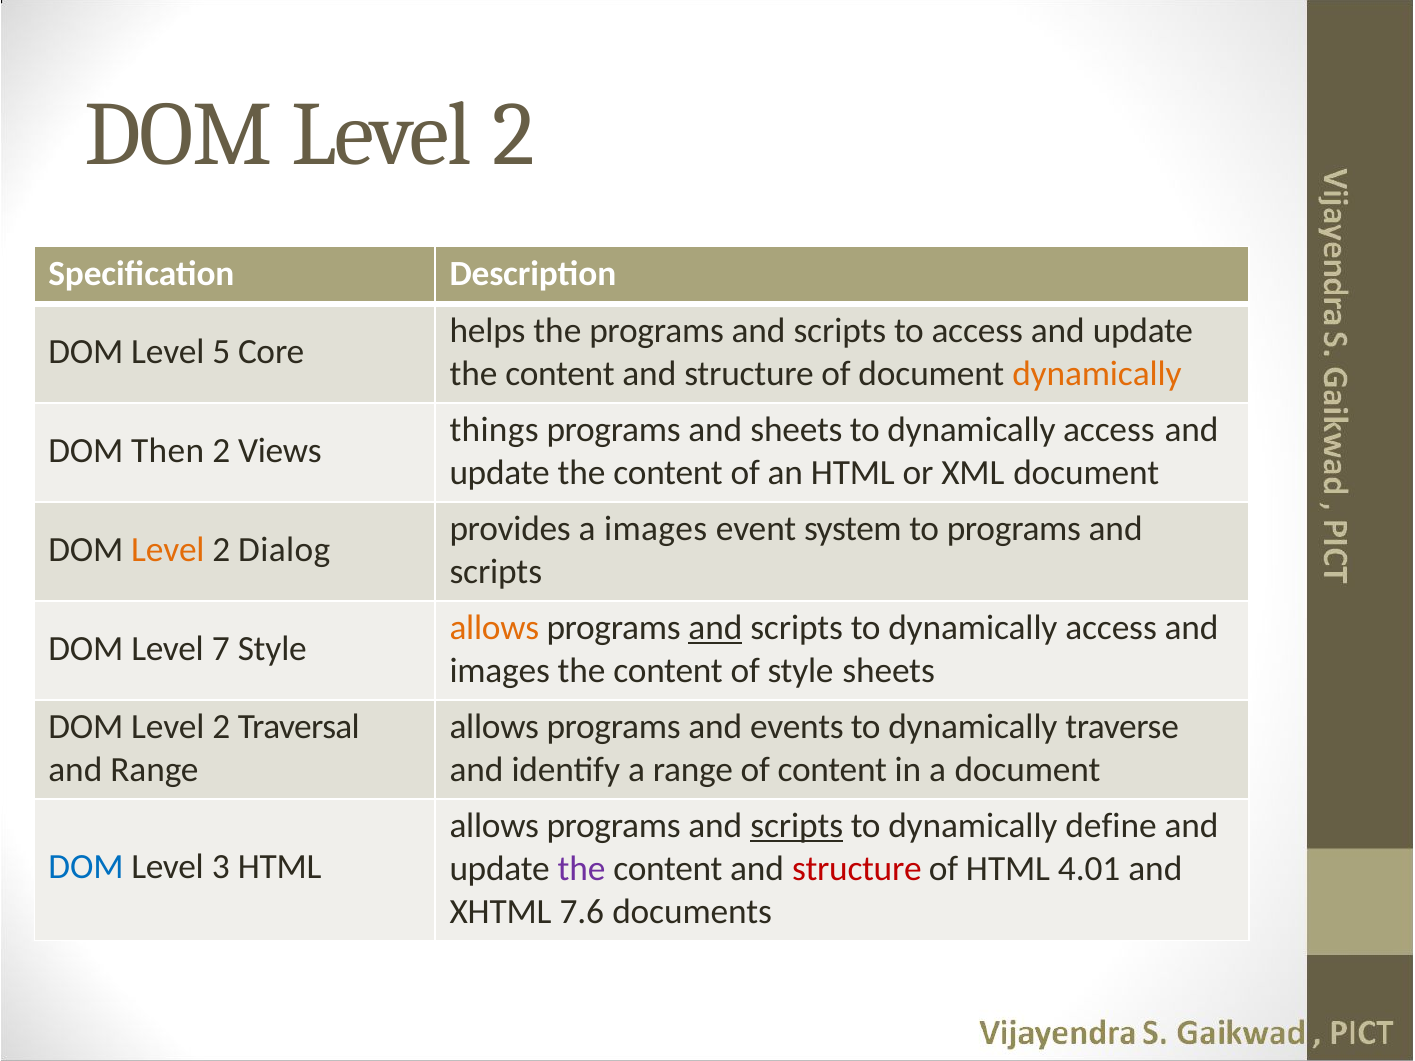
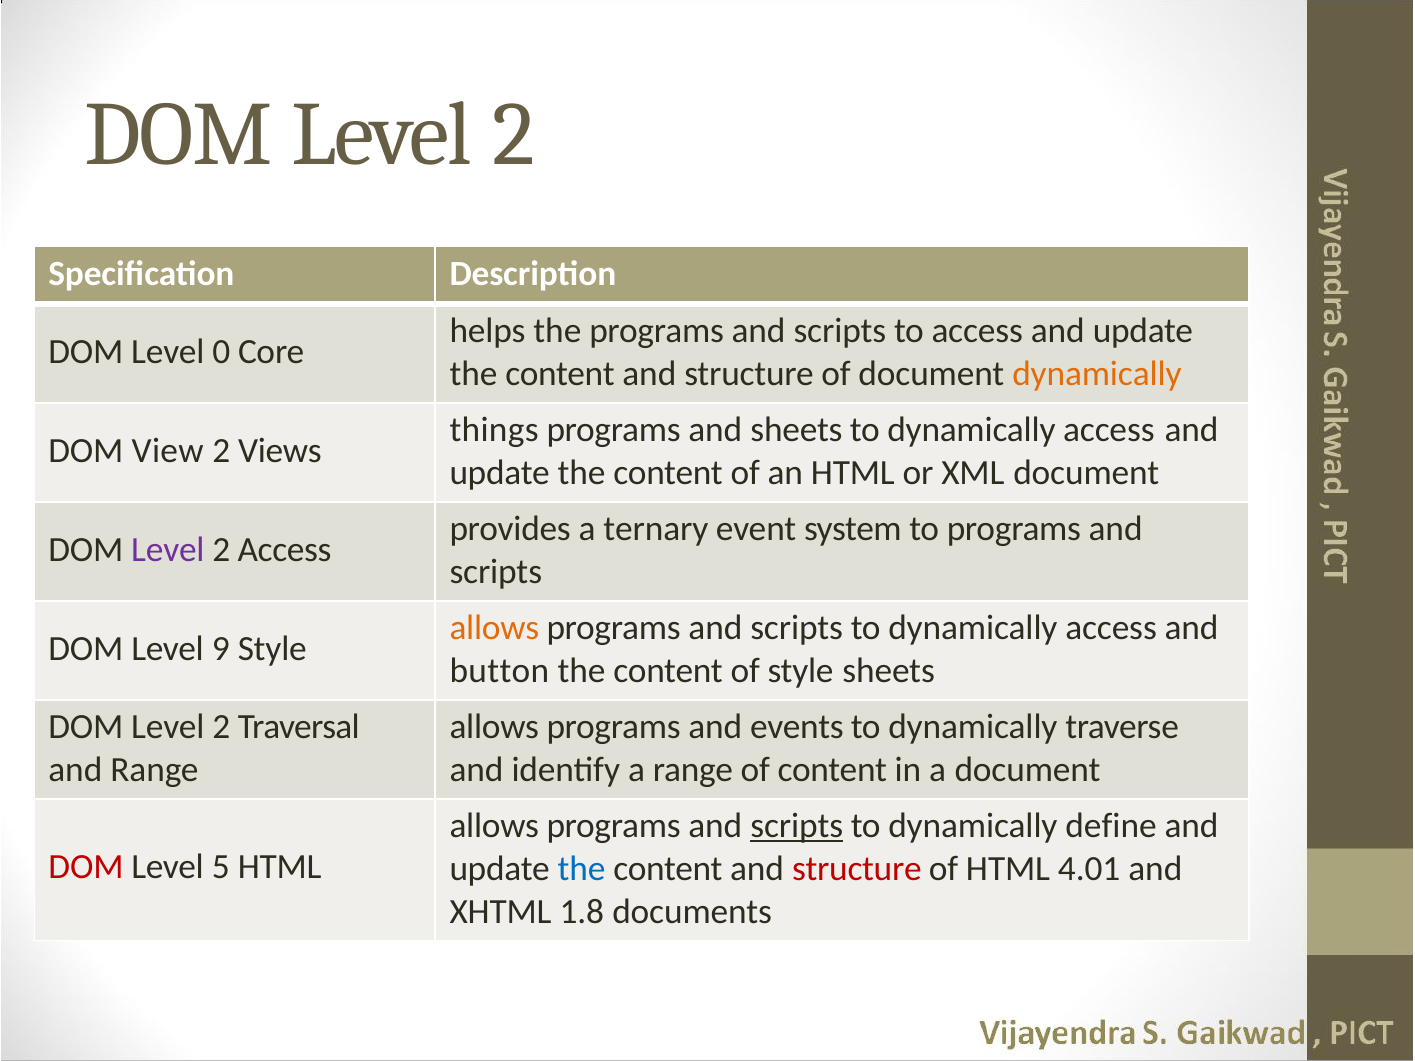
5: 5 -> 0
Then: Then -> View
a images: images -> ternary
Level at (168, 550) colour: orange -> purple
2 Dialog: Dialog -> Access
and at (715, 628) underline: present -> none
7: 7 -> 9
images at (500, 671): images -> button
DOM at (86, 867) colour: blue -> red
3: 3 -> 5
the at (582, 869) colour: purple -> blue
7.6: 7.6 -> 1.8
